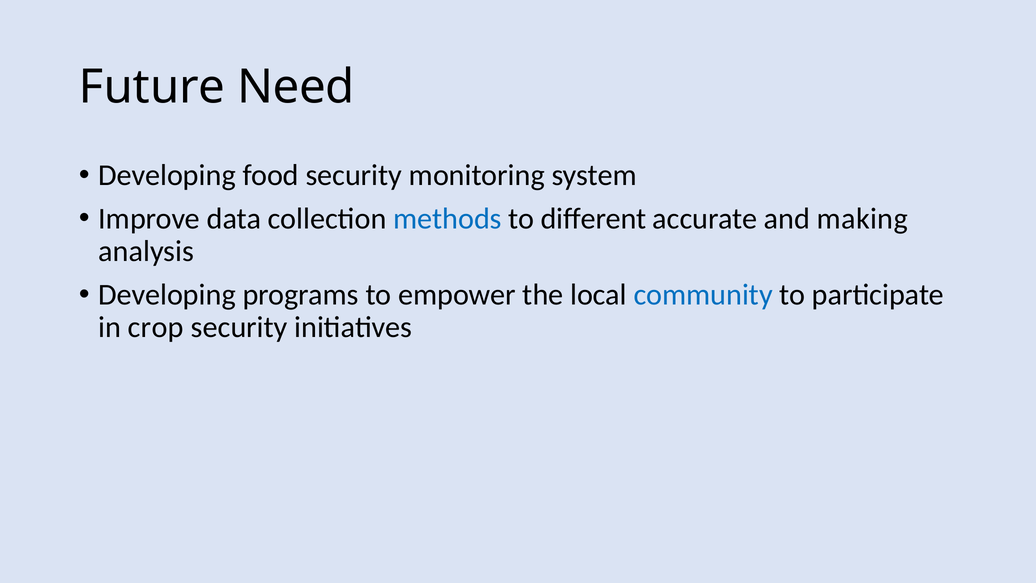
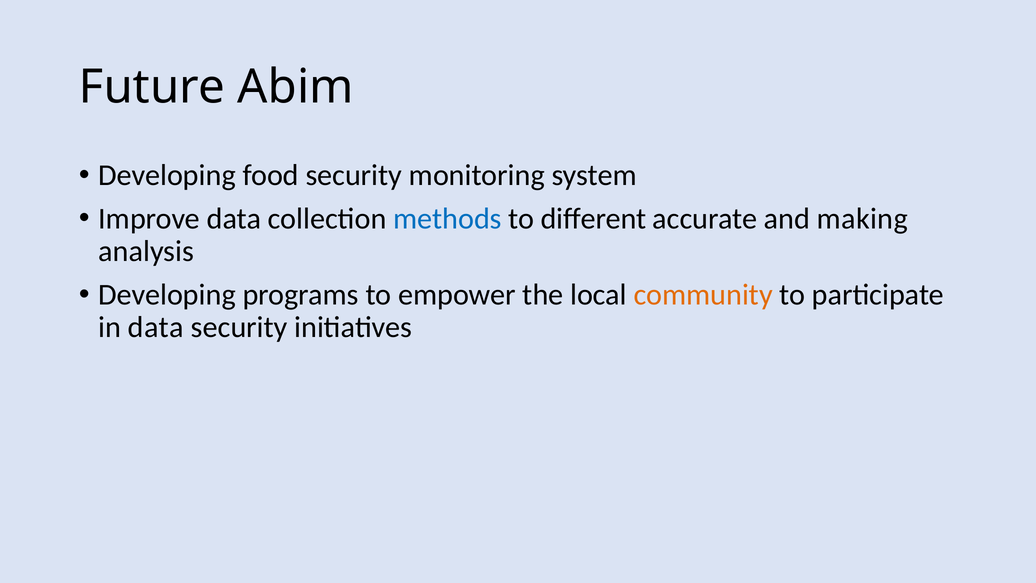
Need: Need -> Abim
community colour: blue -> orange
in crop: crop -> data
